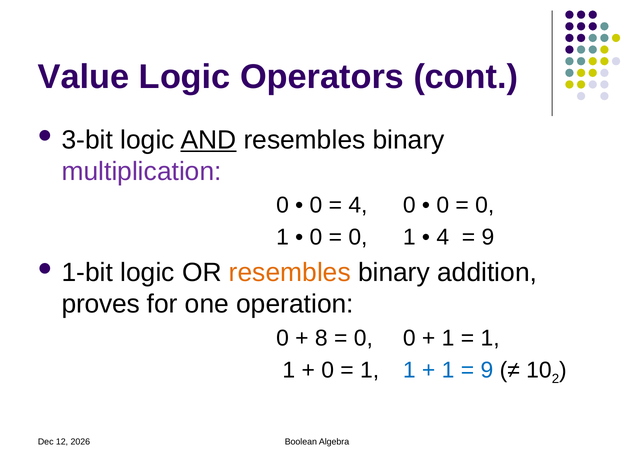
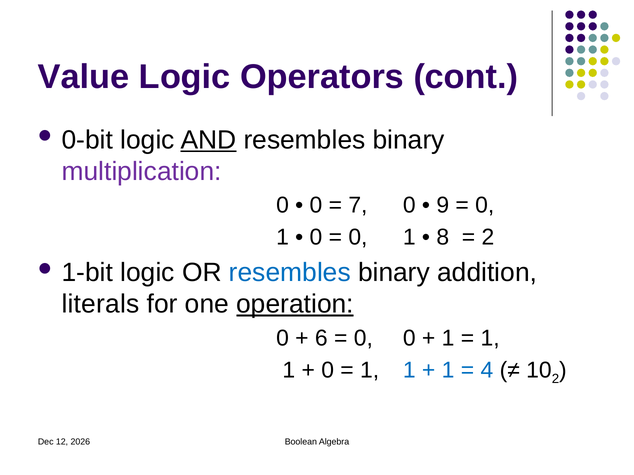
3-bit: 3-bit -> 0-bit
4 at (358, 206): 4 -> 7
0 at (443, 206): 0 -> 9
4 at (443, 238): 4 -> 8
9 at (488, 238): 9 -> 2
resembles at (290, 273) colour: orange -> blue
proves: proves -> literals
operation underline: none -> present
8: 8 -> 6
9 at (487, 370): 9 -> 4
